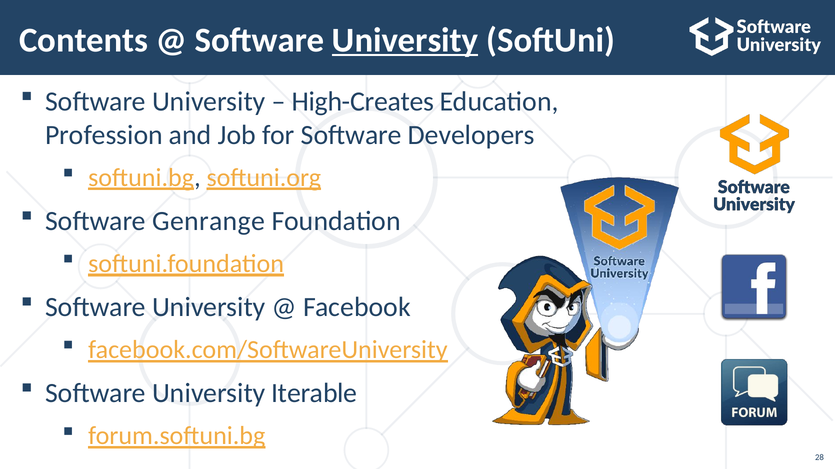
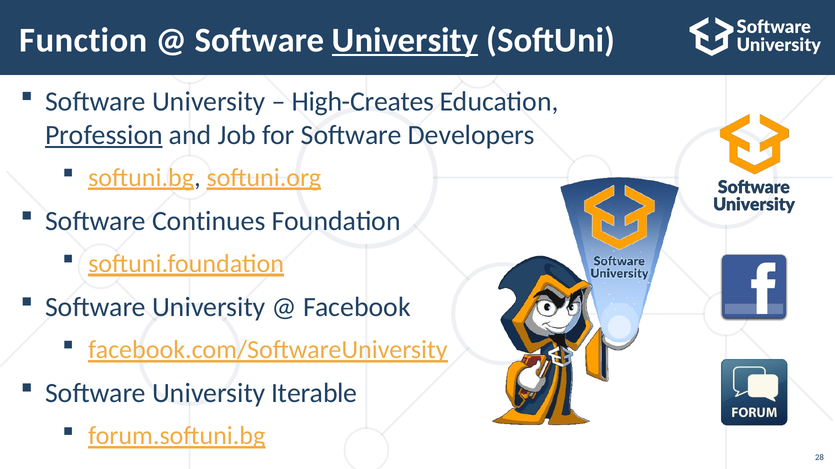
Contents: Contents -> Function
Profession underline: none -> present
Genrange: Genrange -> Continues
